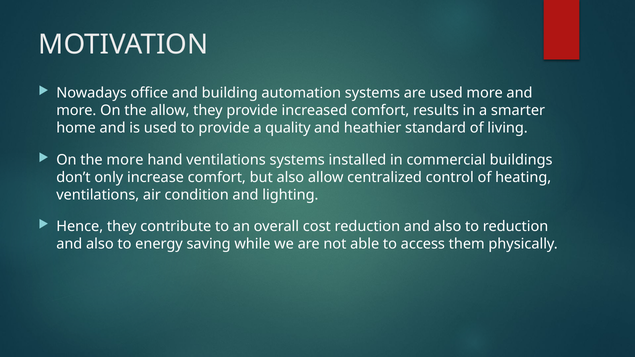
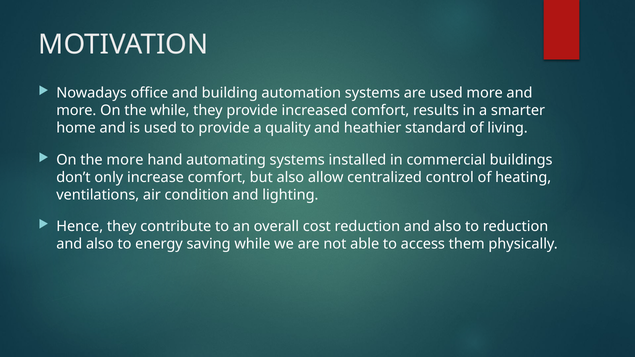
the allow: allow -> while
hand ventilations: ventilations -> automating
